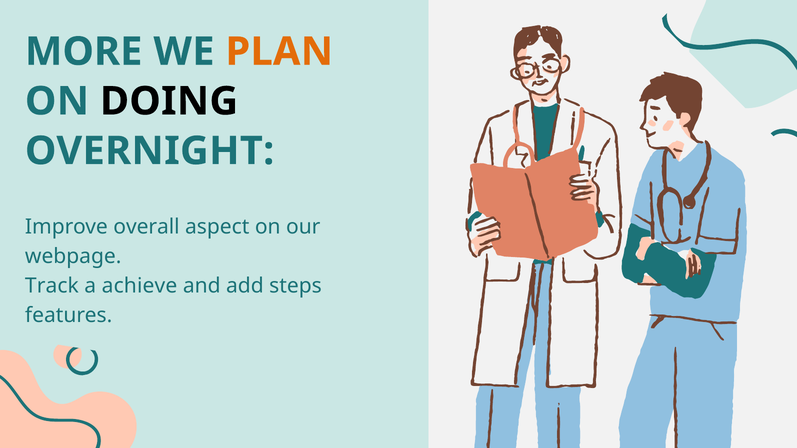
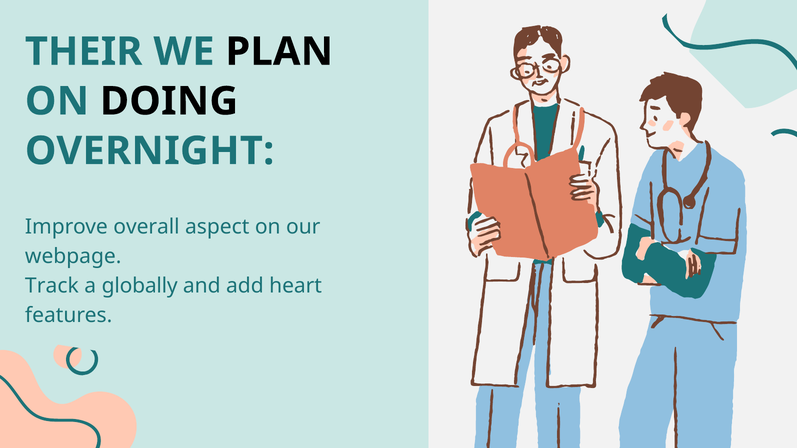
MORE: MORE -> THEIR
PLAN colour: orange -> black
achieve: achieve -> globally
steps: steps -> heart
